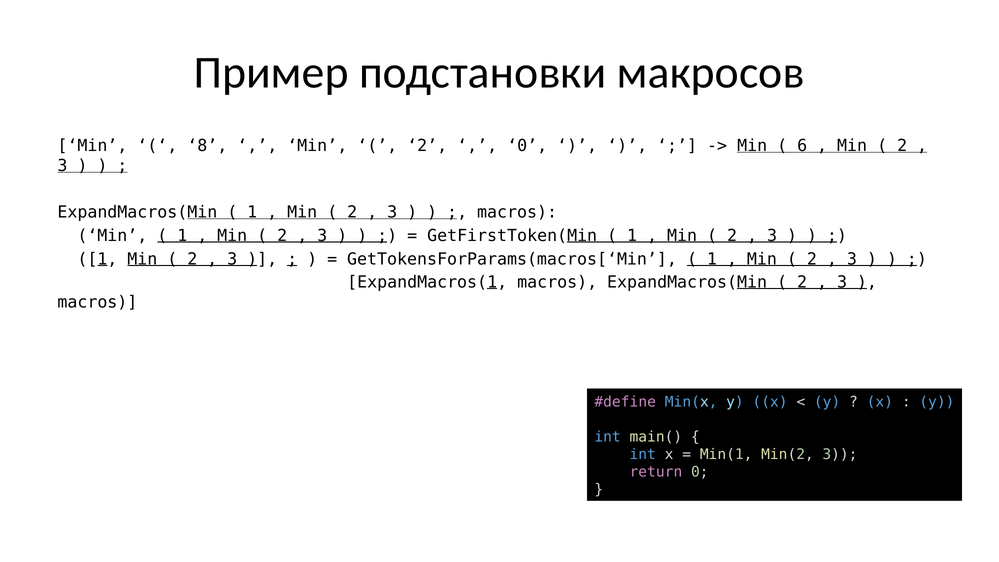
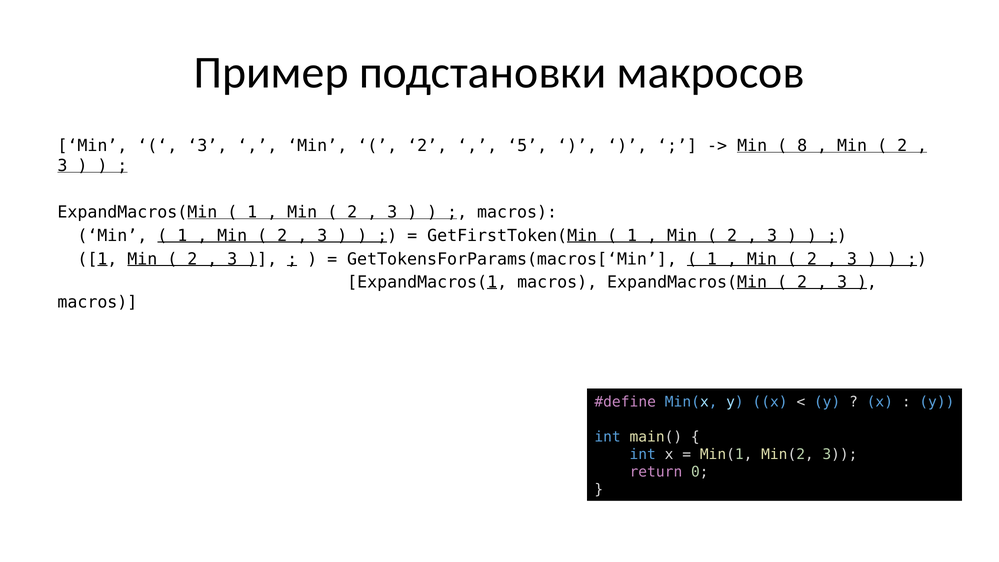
8 at (207, 146): 8 -> 3
0 at (527, 146): 0 -> 5
6: 6 -> 8
